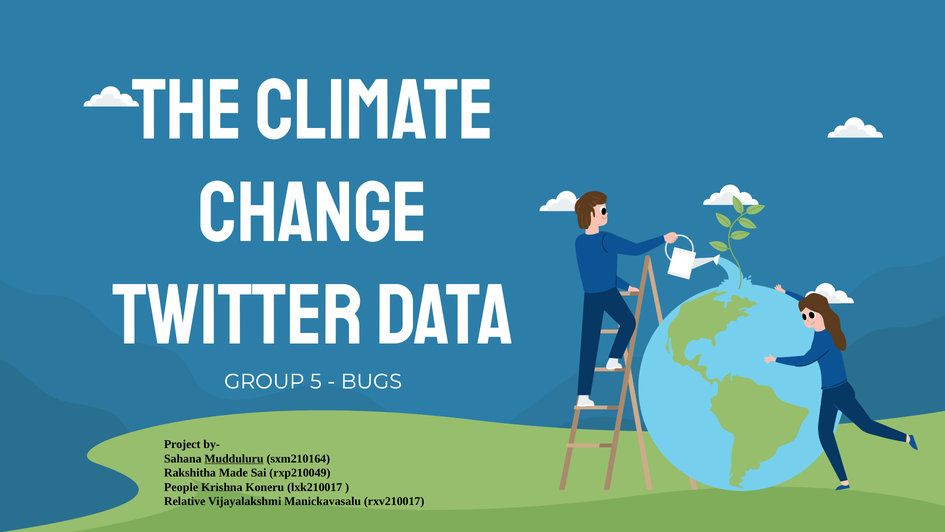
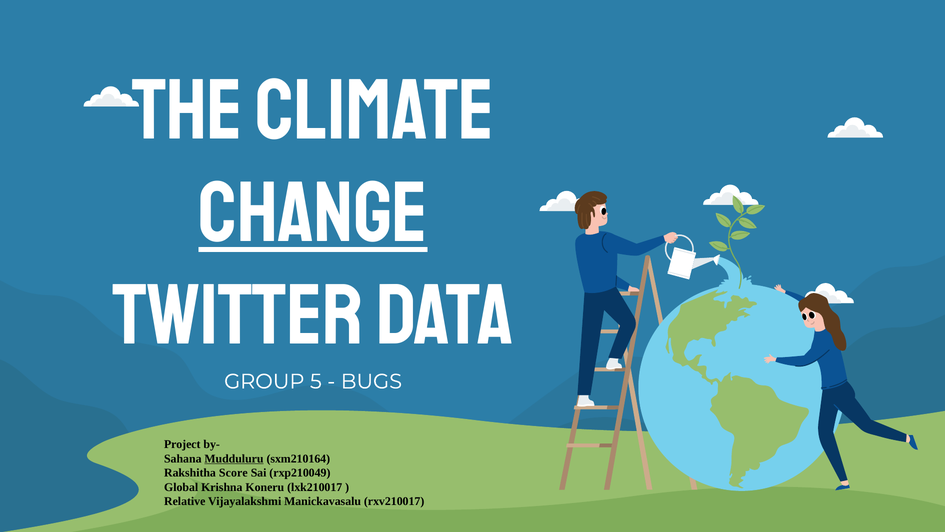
Change underline: none -> present
Made: Made -> Score
People: People -> Global
